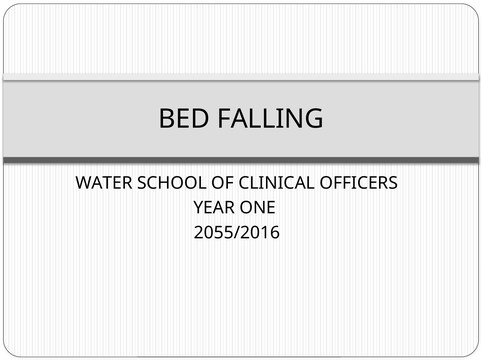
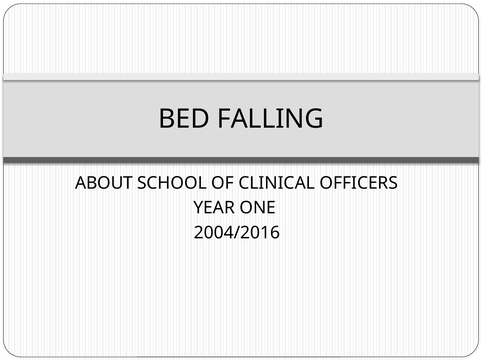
WATER: WATER -> ABOUT
2055/2016: 2055/2016 -> 2004/2016
